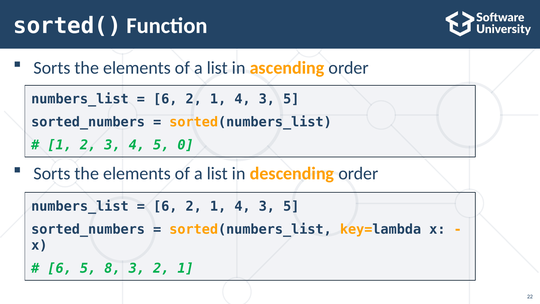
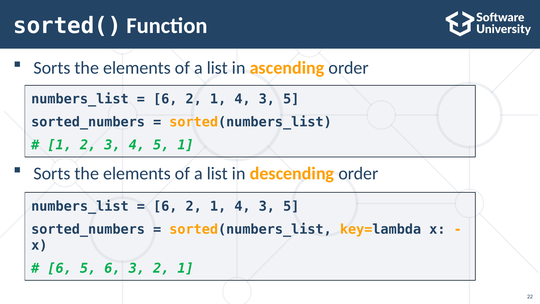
5 0: 0 -> 1
5 8: 8 -> 6
